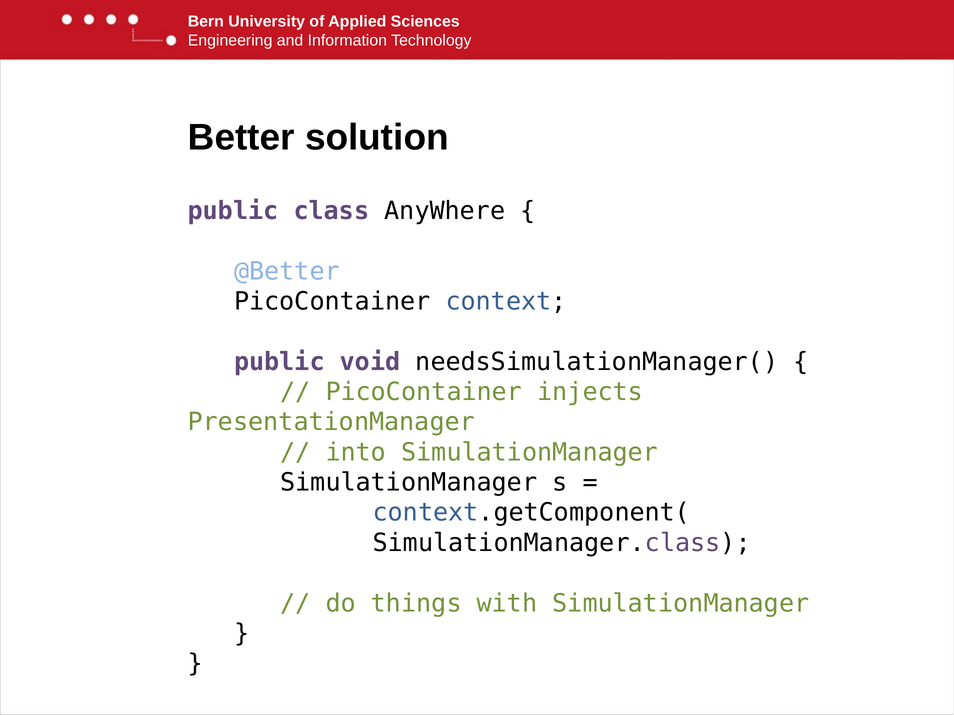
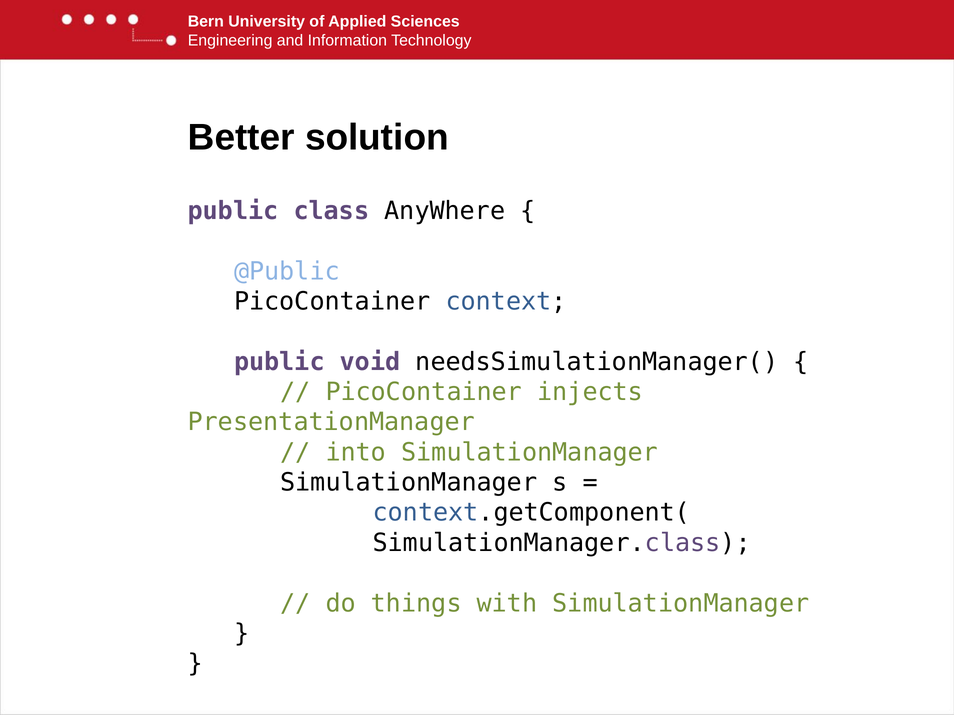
@Better: @Better -> @Public
